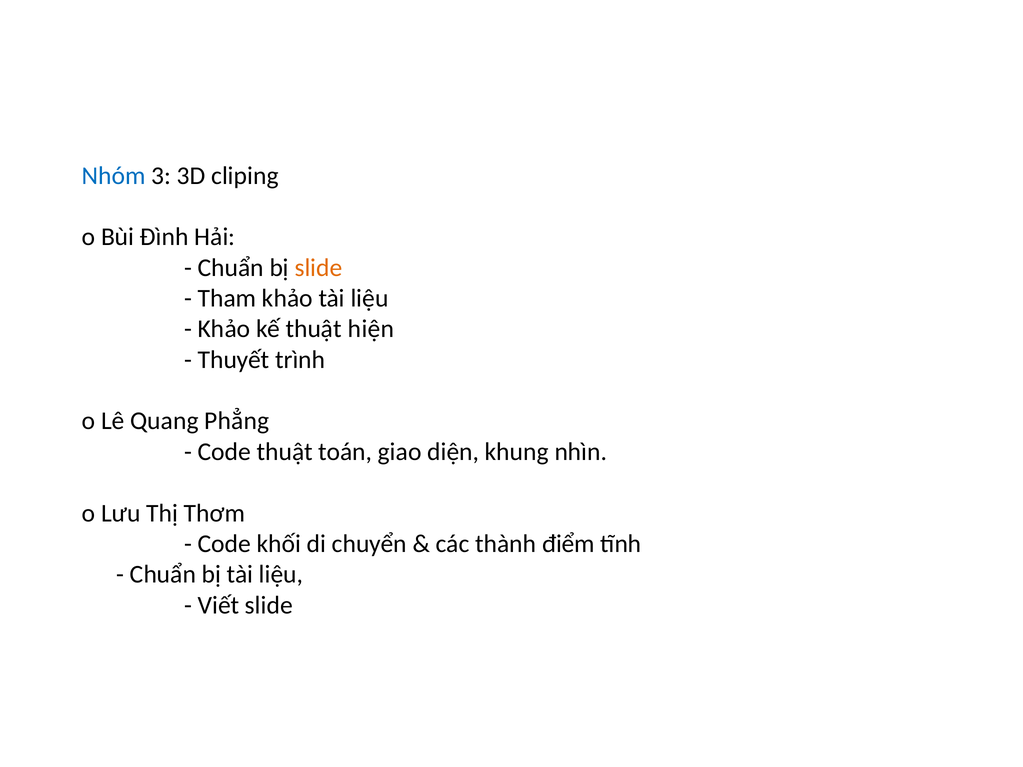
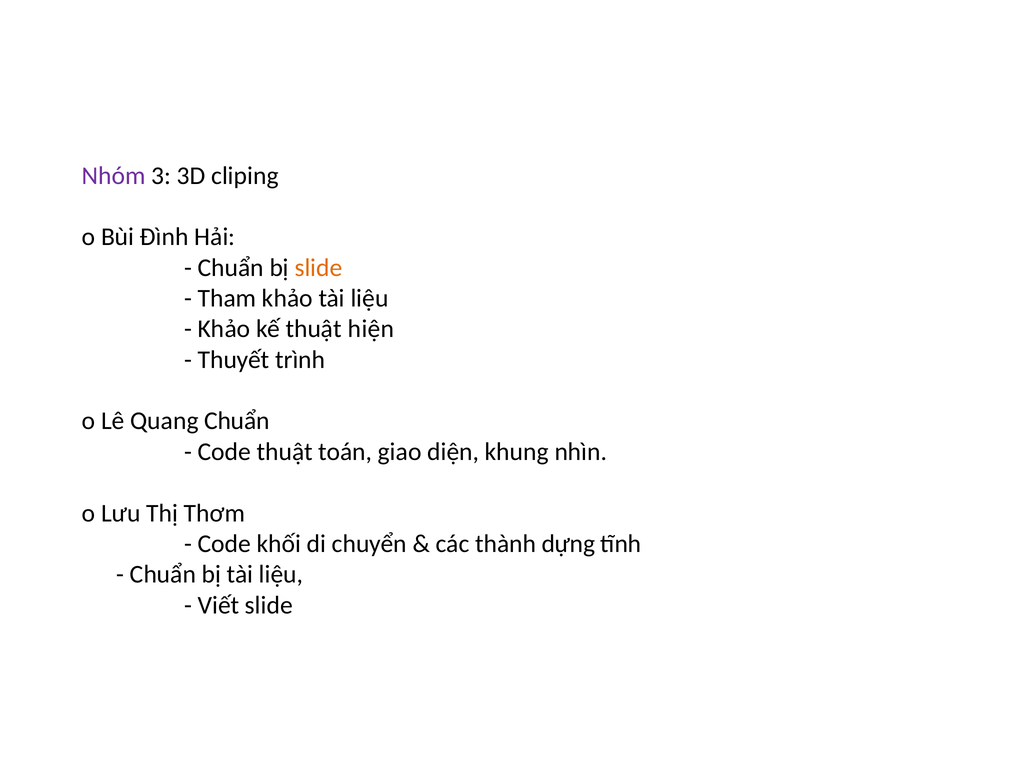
Nhóm colour: blue -> purple
Quang Phẳng: Phẳng -> Chuẩn
điểm: điểm -> dựng
